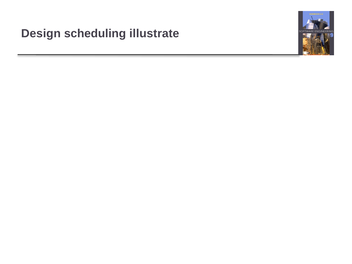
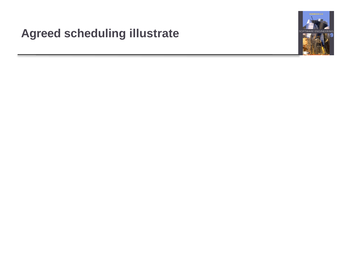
Design: Design -> Agreed
